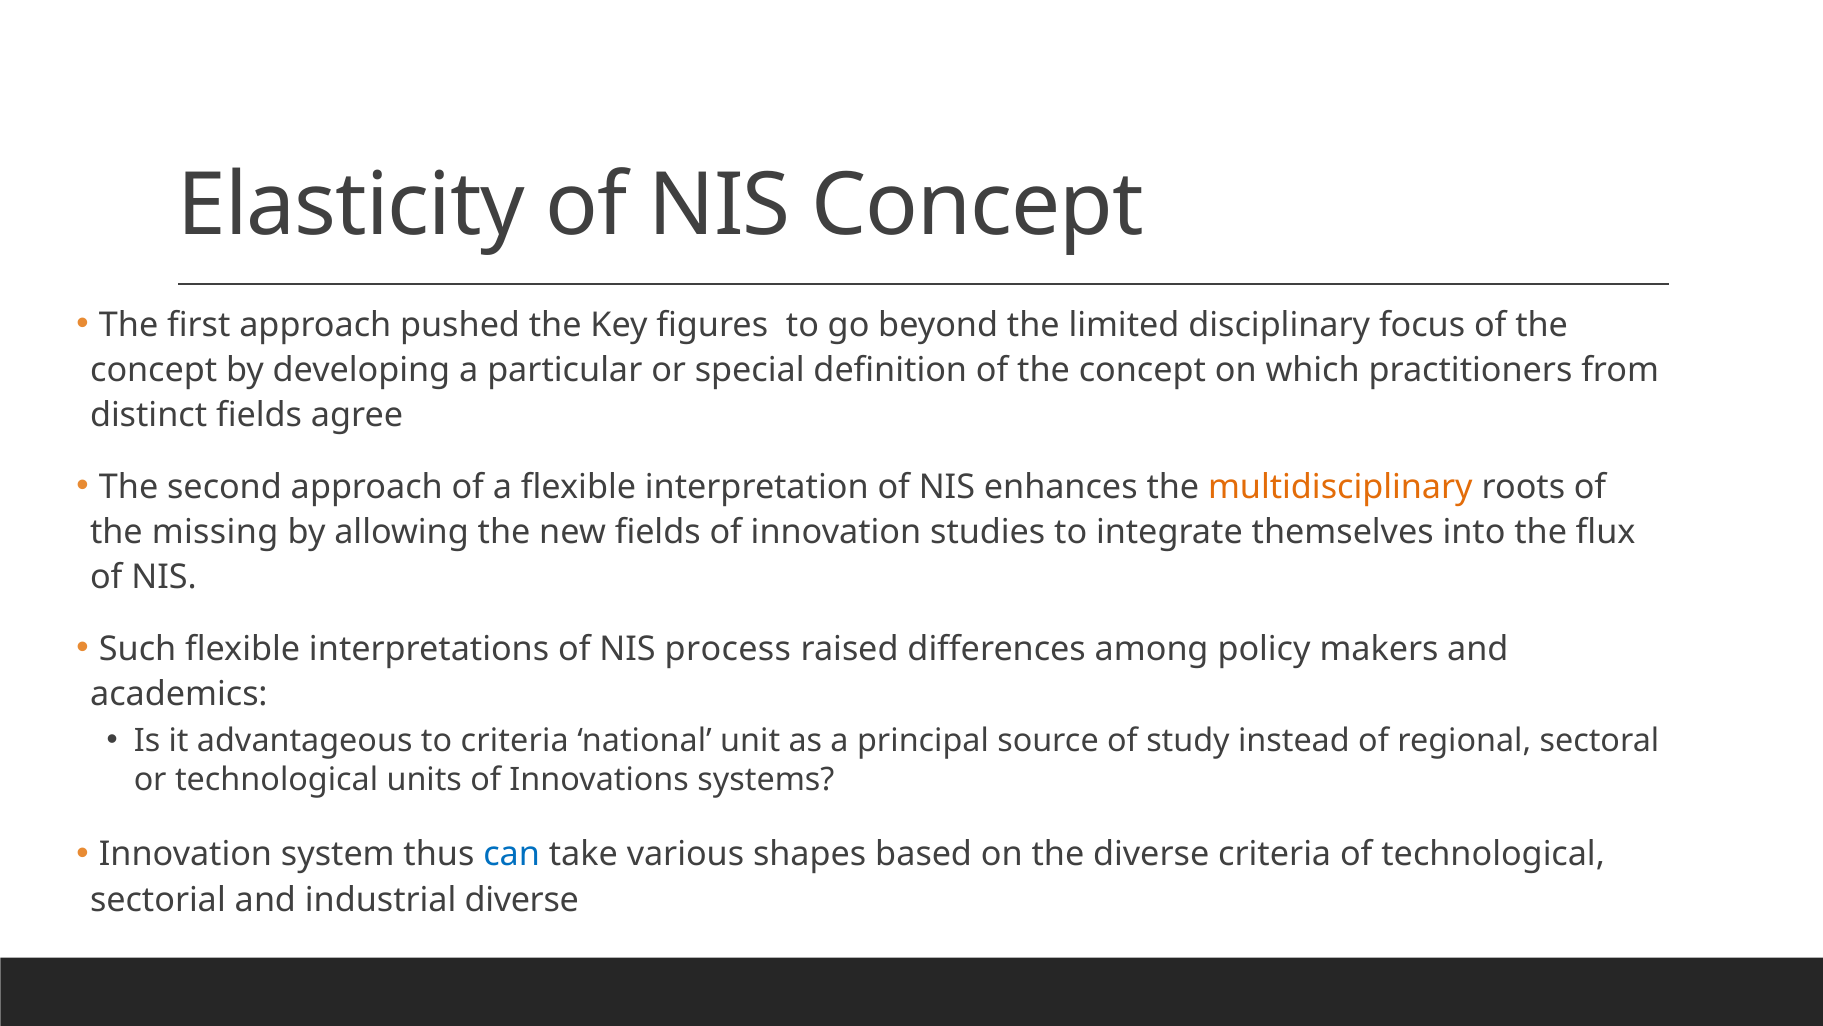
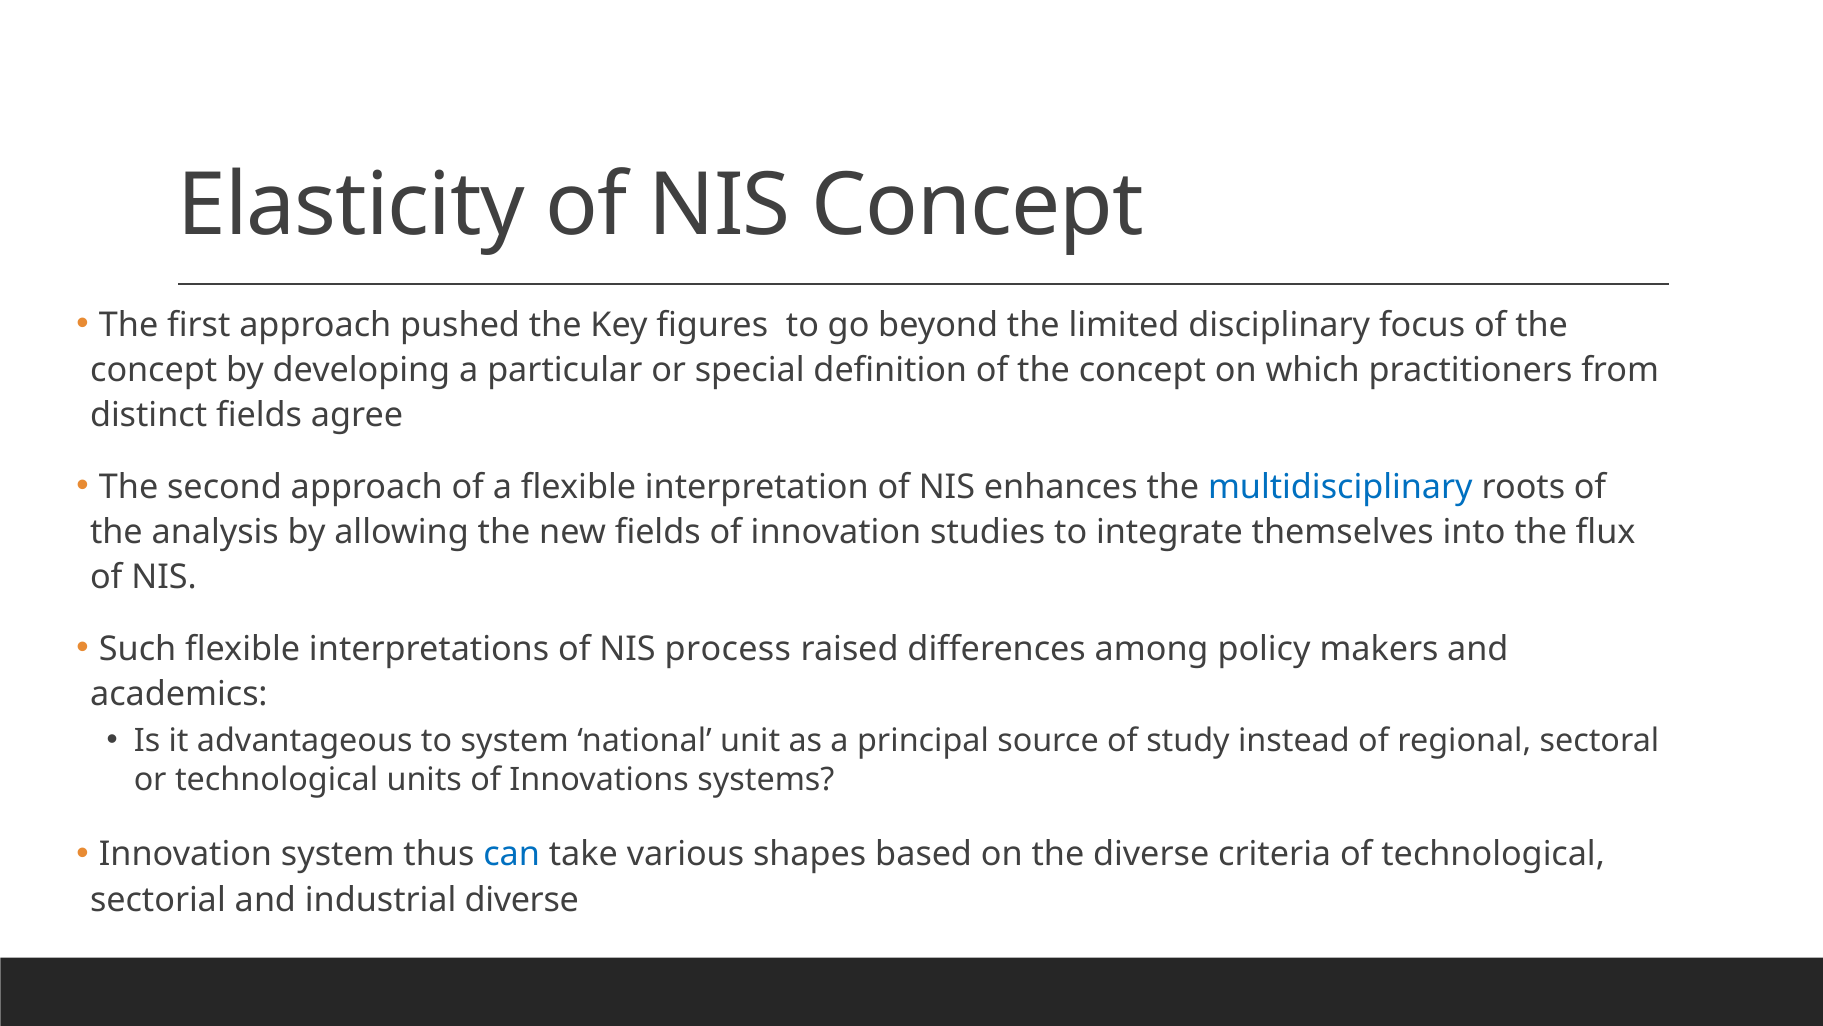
multidisciplinary colour: orange -> blue
missing: missing -> analysis
to criteria: criteria -> system
